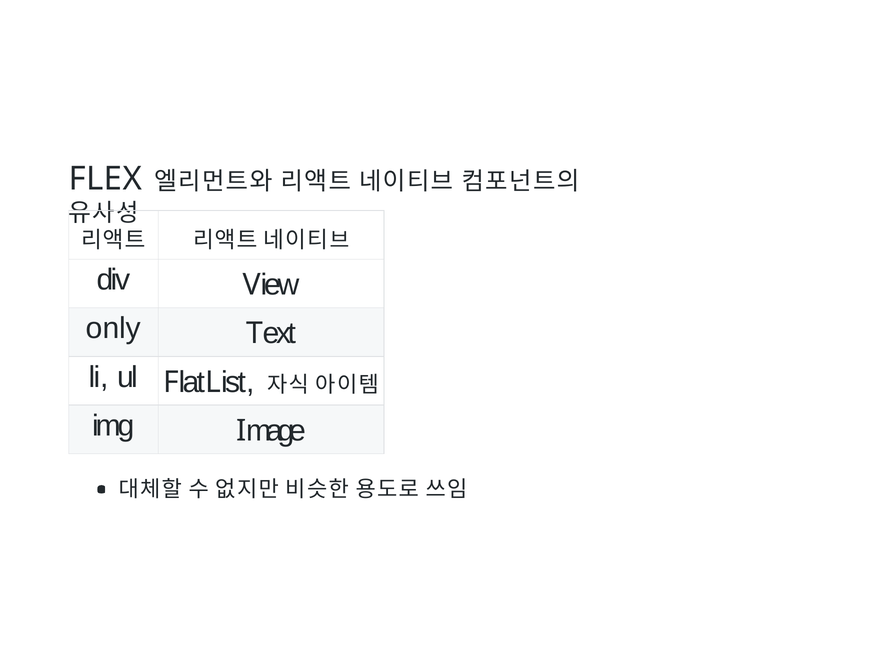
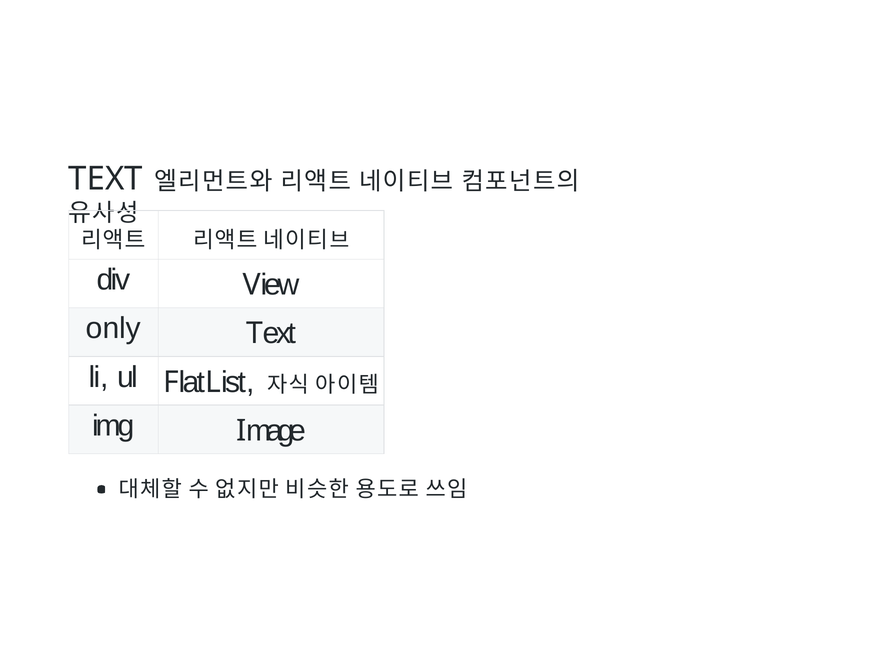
FLEX: FLEX -> TEXT
